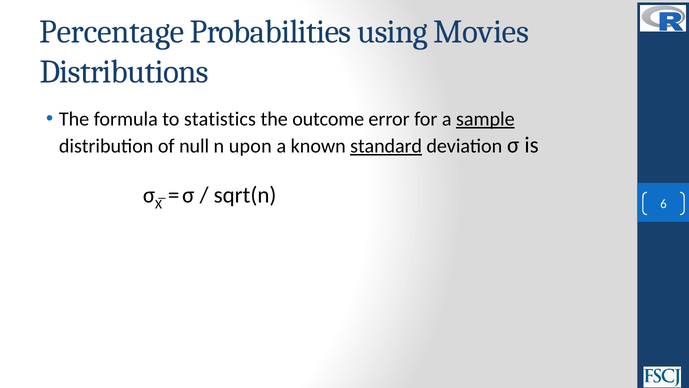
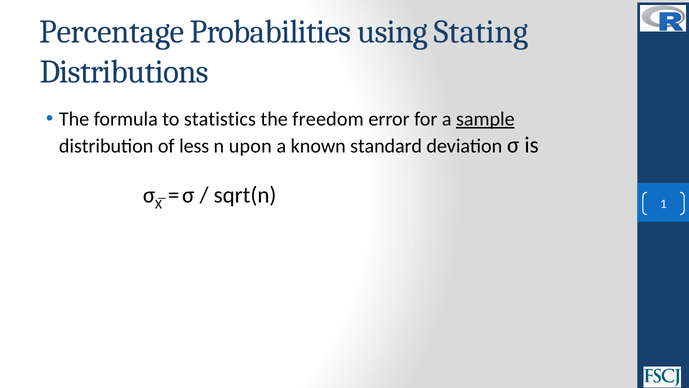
Movies: Movies -> Stating
outcome: outcome -> freedom
null: null -> less
standard underline: present -> none
6: 6 -> 1
